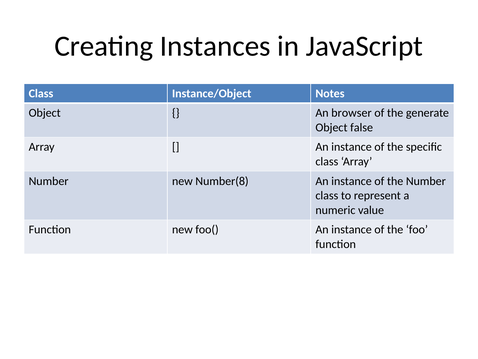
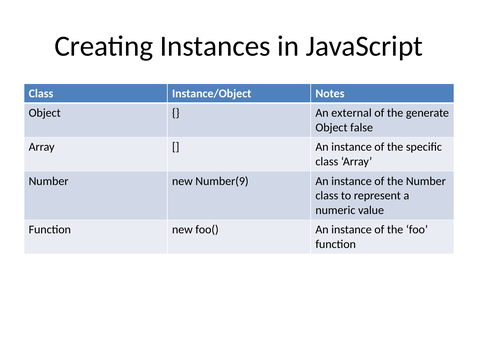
browser: browser -> external
Number(8: Number(8 -> Number(9
